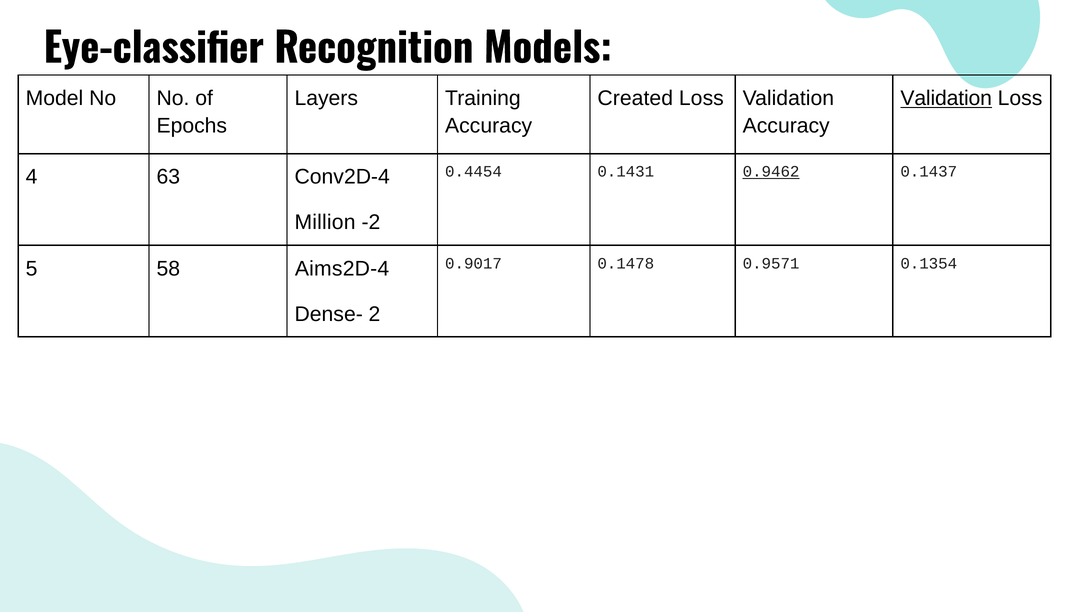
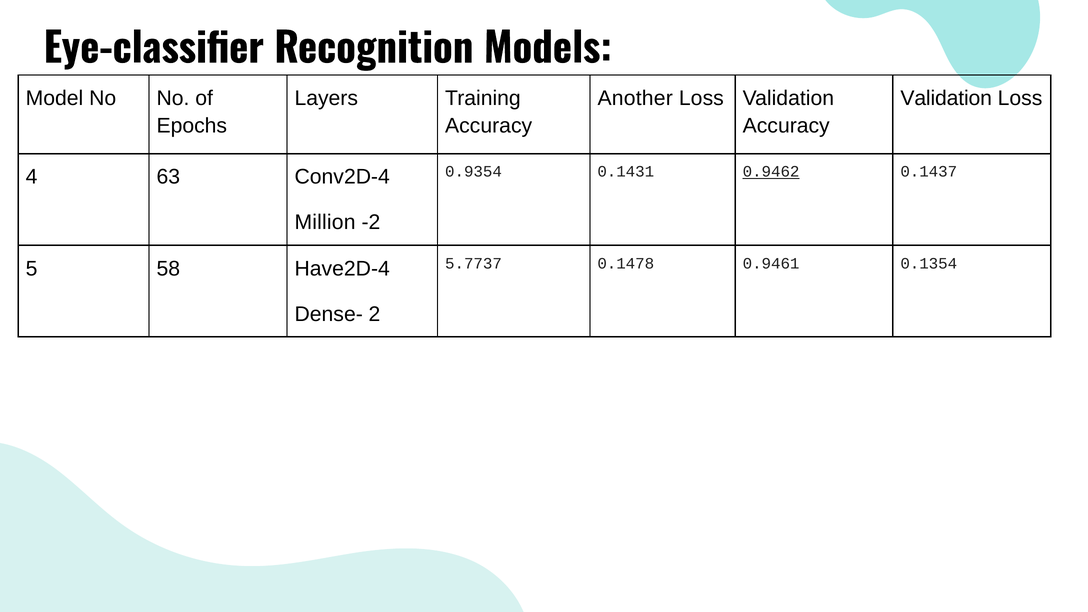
Created: Created -> Another
Validation at (946, 98) underline: present -> none
0.4454: 0.4454 -> 0.9354
0.9017: 0.9017 -> 5.7737
0.9571: 0.9571 -> 0.9461
Aims2D-4: Aims2D-4 -> Have2D-4
